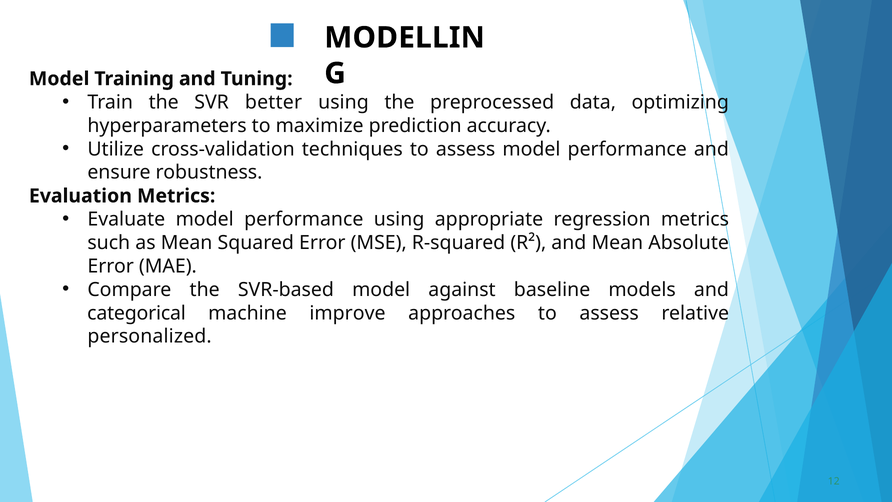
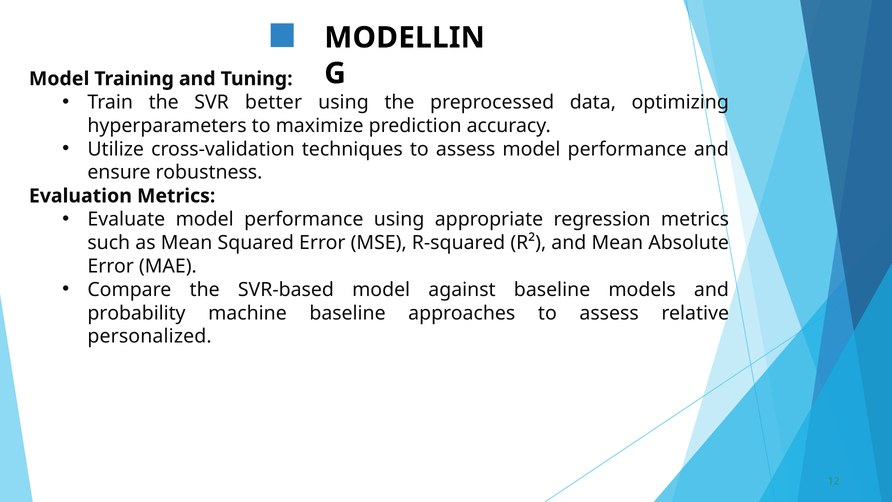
categorical: categorical -> probability
machine improve: improve -> baseline
